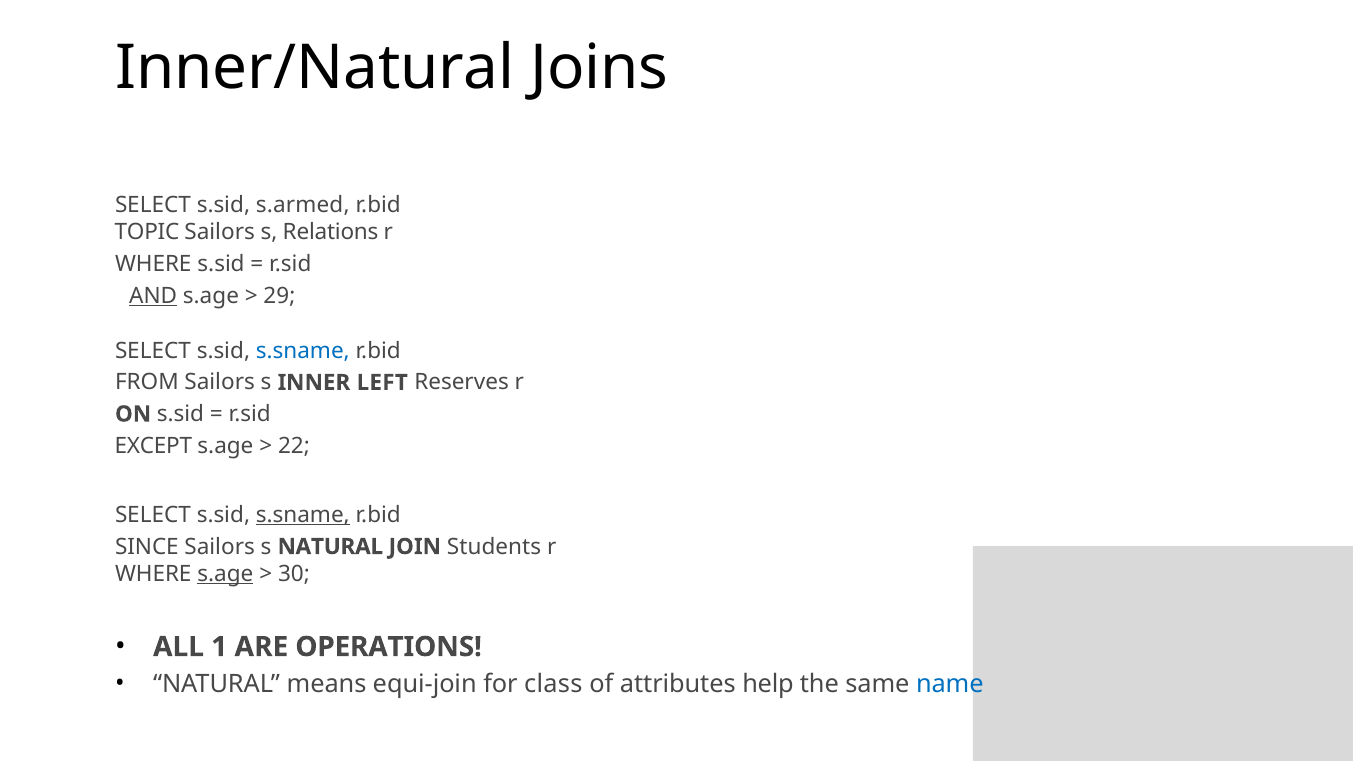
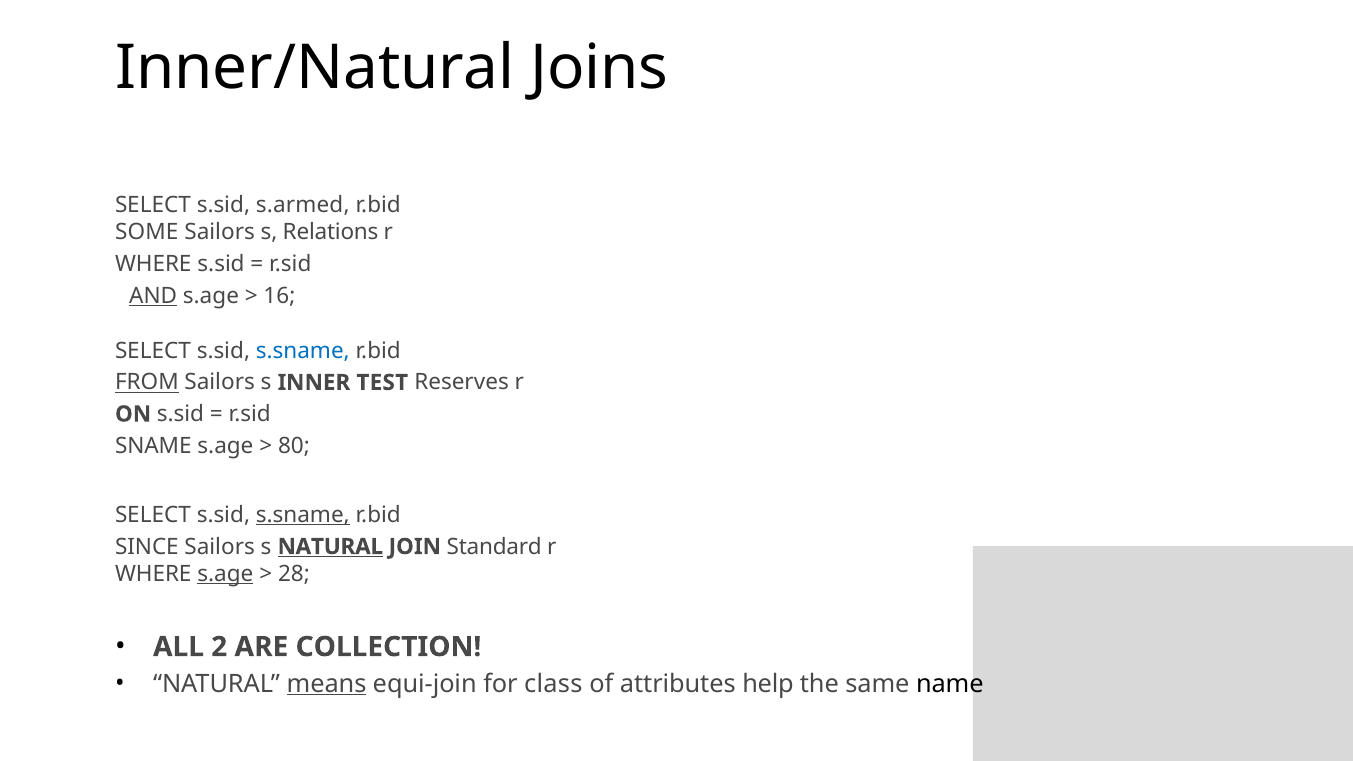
TOPIC: TOPIC -> SOME
29: 29 -> 16
FROM underline: none -> present
LEFT: LEFT -> TEST
EXCEPT: EXCEPT -> SNAME
22: 22 -> 80
NATURAL at (330, 547) underline: none -> present
Students: Students -> Standard
30: 30 -> 28
1: 1 -> 2
OPERATIONS: OPERATIONS -> COLLECTION
means underline: none -> present
name colour: blue -> black
